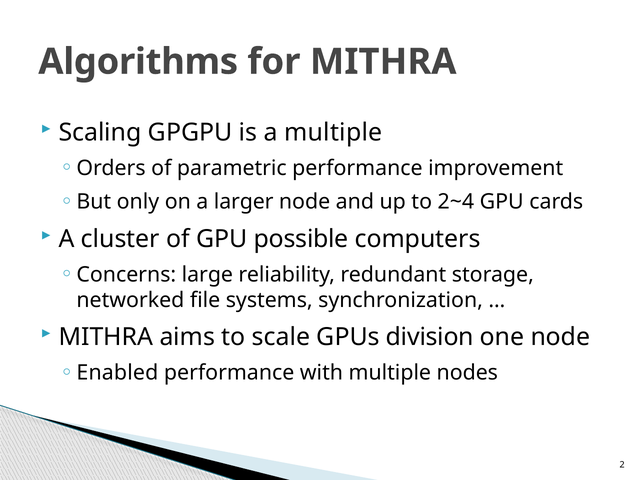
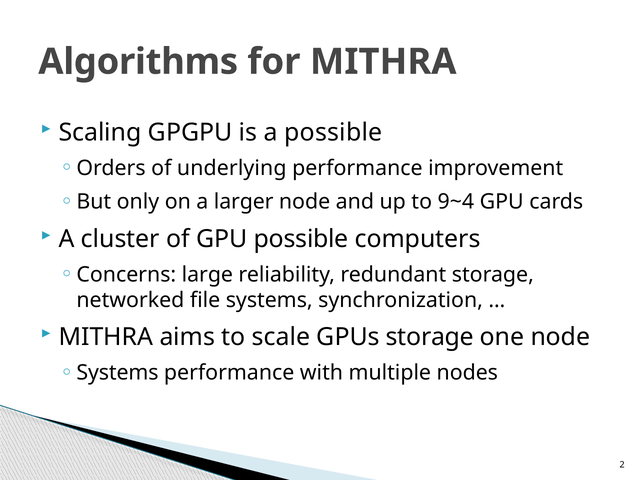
a multiple: multiple -> possible
parametric: parametric -> underlying
2~4: 2~4 -> 9~4
GPUs division: division -> storage
Enabled at (117, 373): Enabled -> Systems
